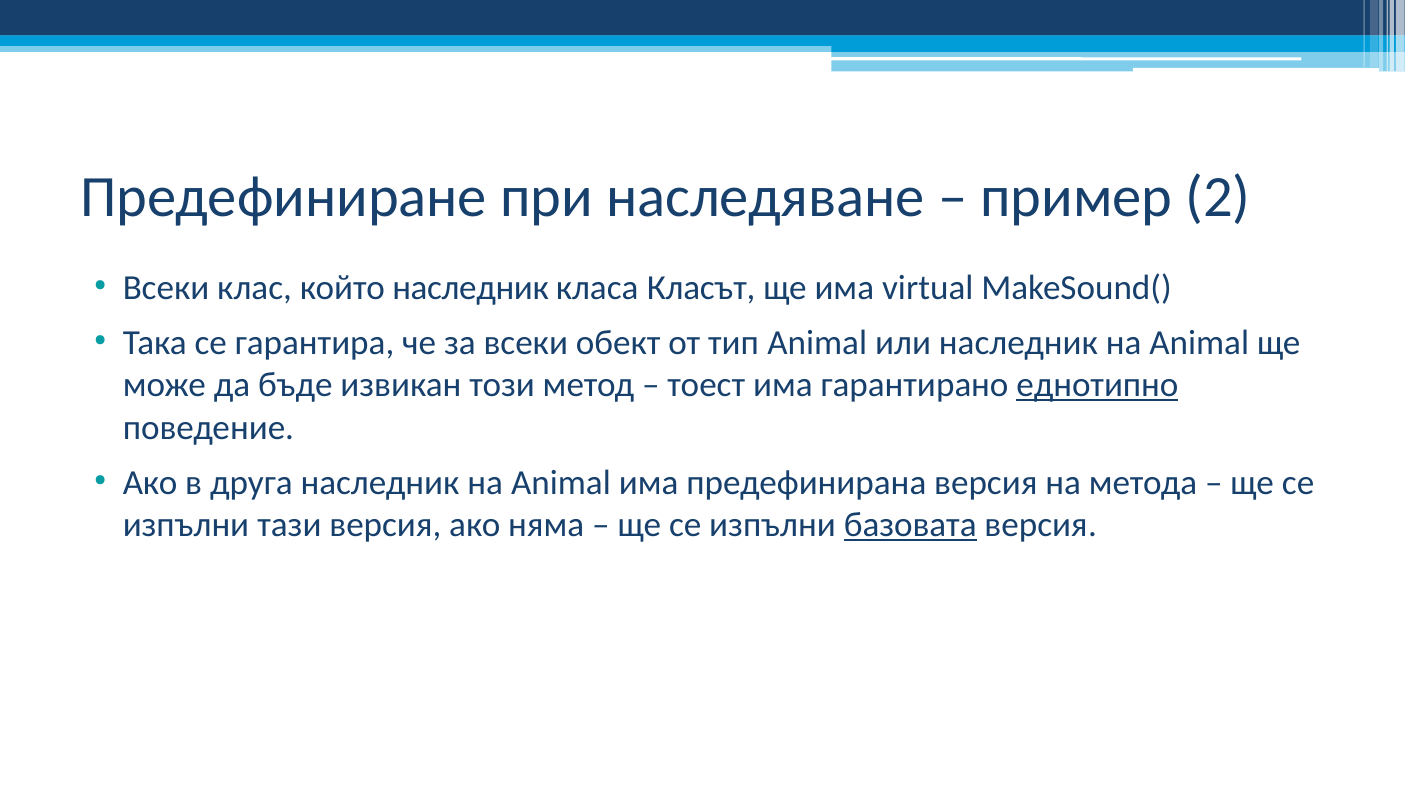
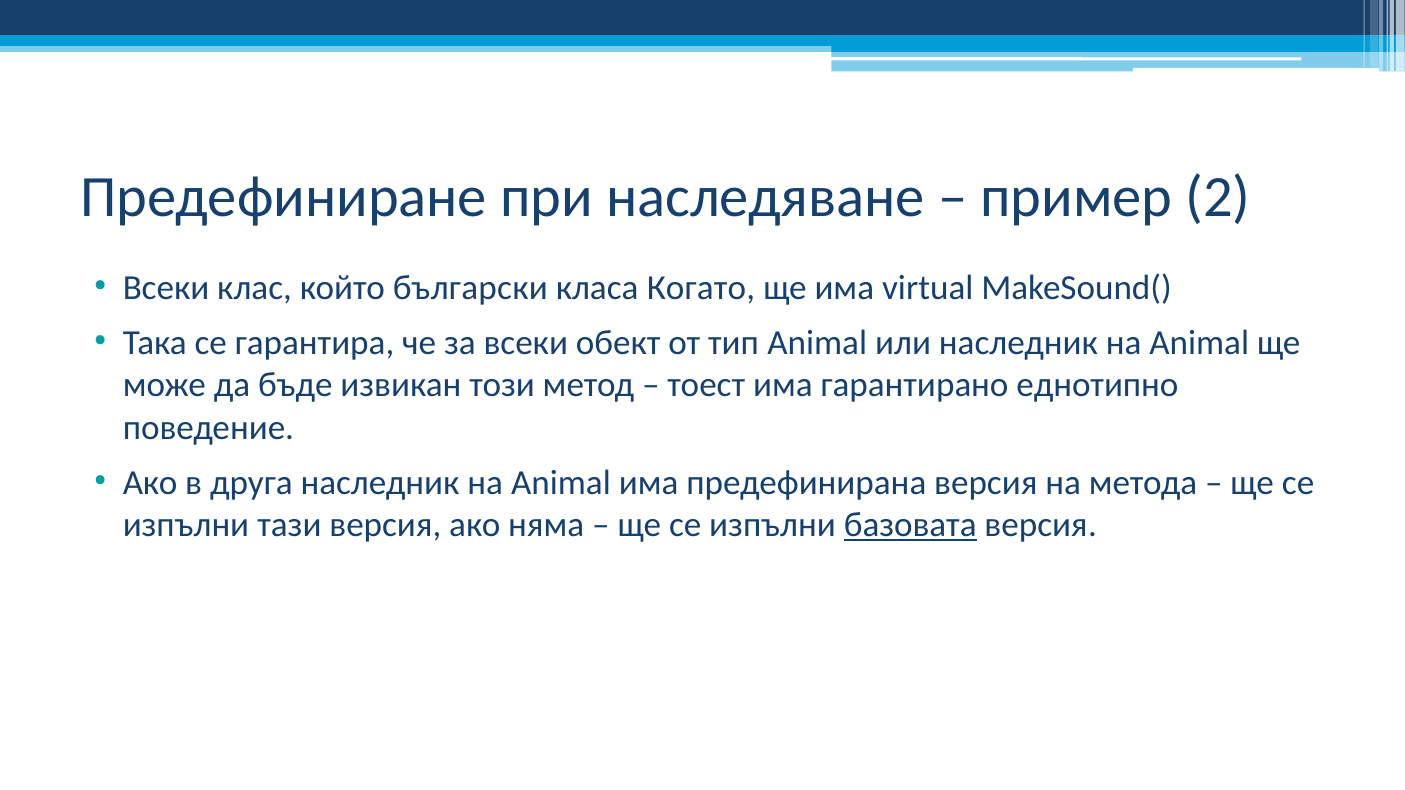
който наследник: наследник -> български
Класът: Класът -> Когато
еднотипно underline: present -> none
